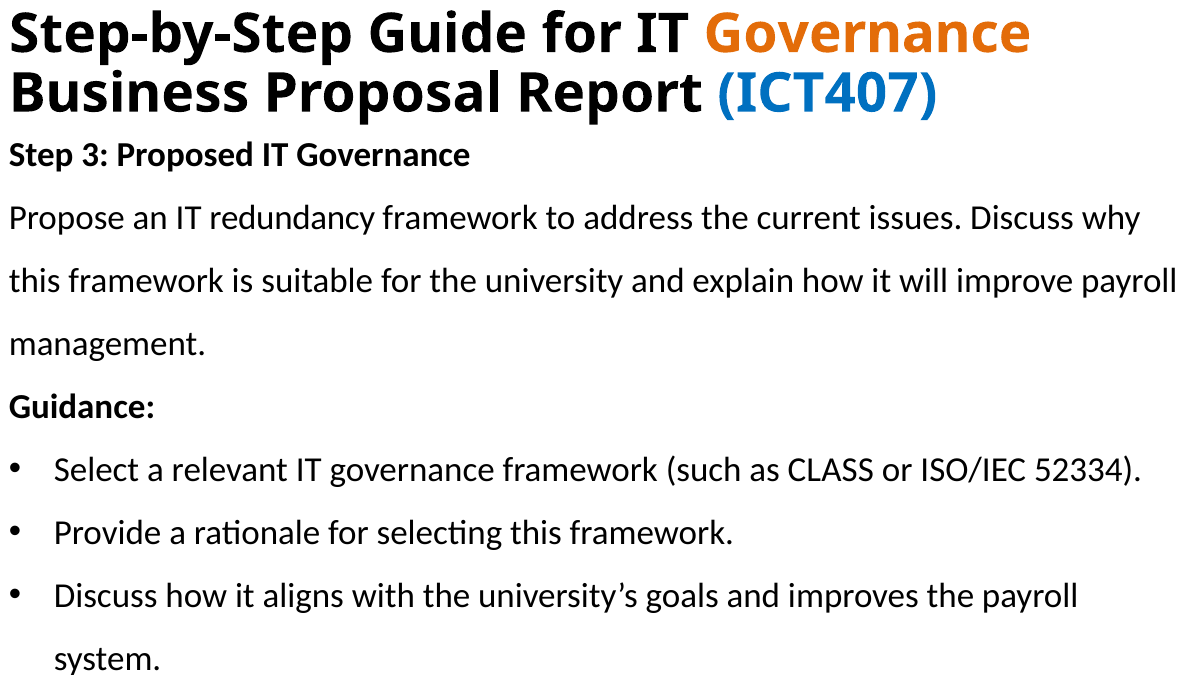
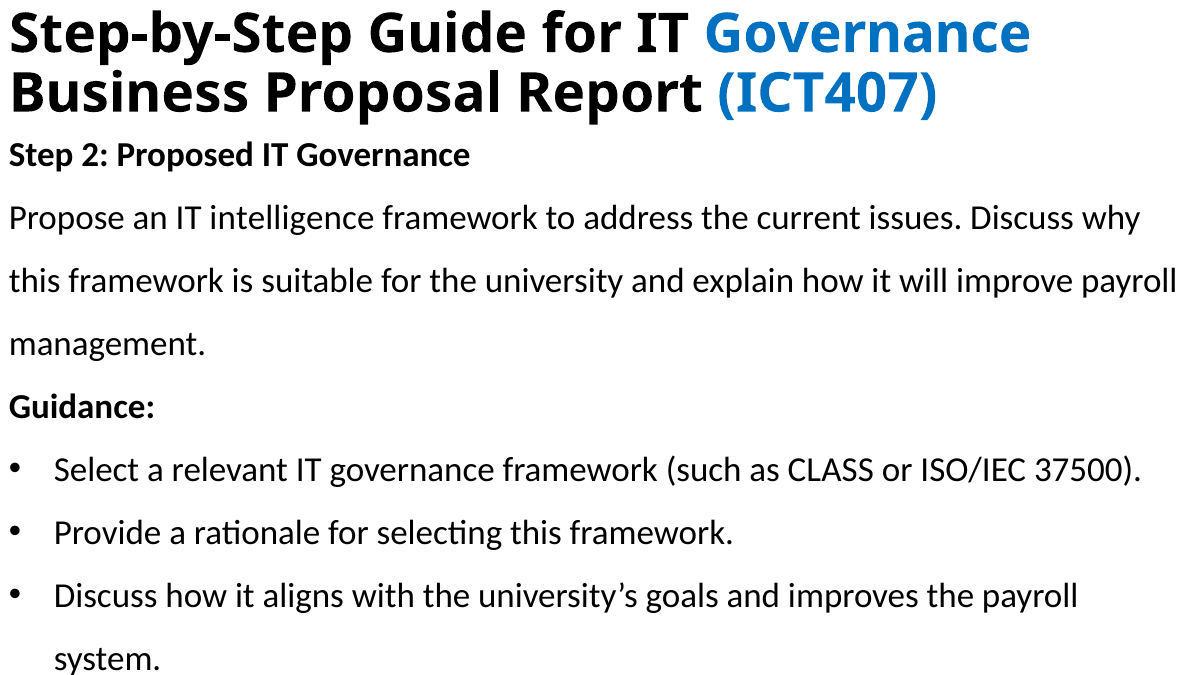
Governance at (868, 34) colour: orange -> blue
3: 3 -> 2
redundancy: redundancy -> intelligence
52334: 52334 -> 37500
